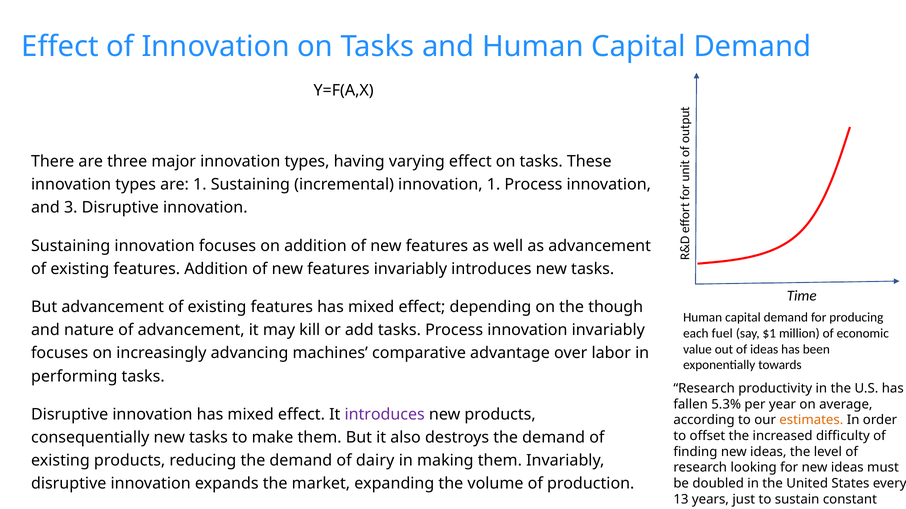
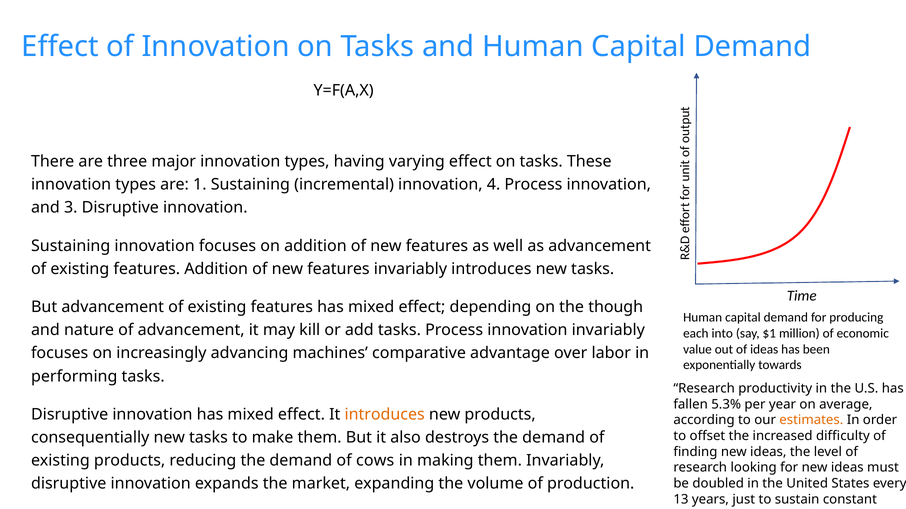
innovation 1: 1 -> 4
fuel: fuel -> into
introduces at (385, 415) colour: purple -> orange
dairy: dairy -> cows
